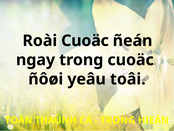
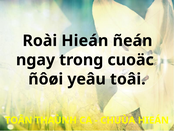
Roài Cuoäc: Cuoäc -> Hieán
TRONG at (118, 120): TRONG -> CHUÙA
